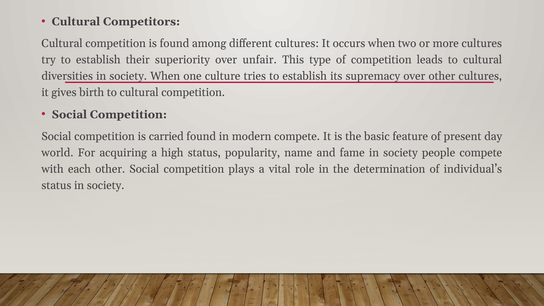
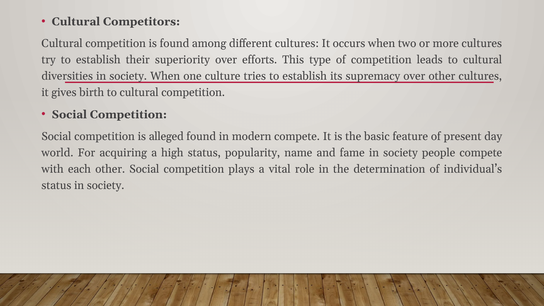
unfair: unfair -> efforts
carried: carried -> alleged
